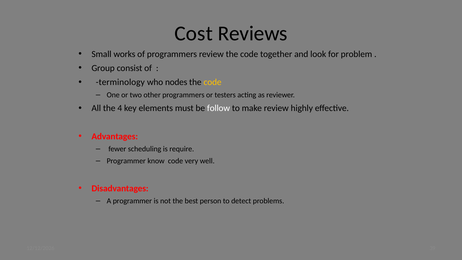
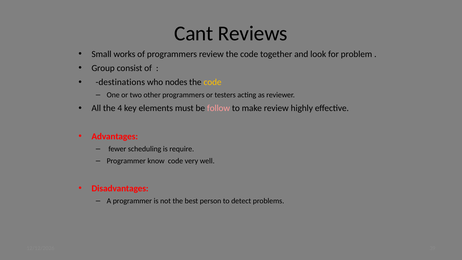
Cost: Cost -> Cant
terminology: terminology -> destinations
follow colour: white -> pink
